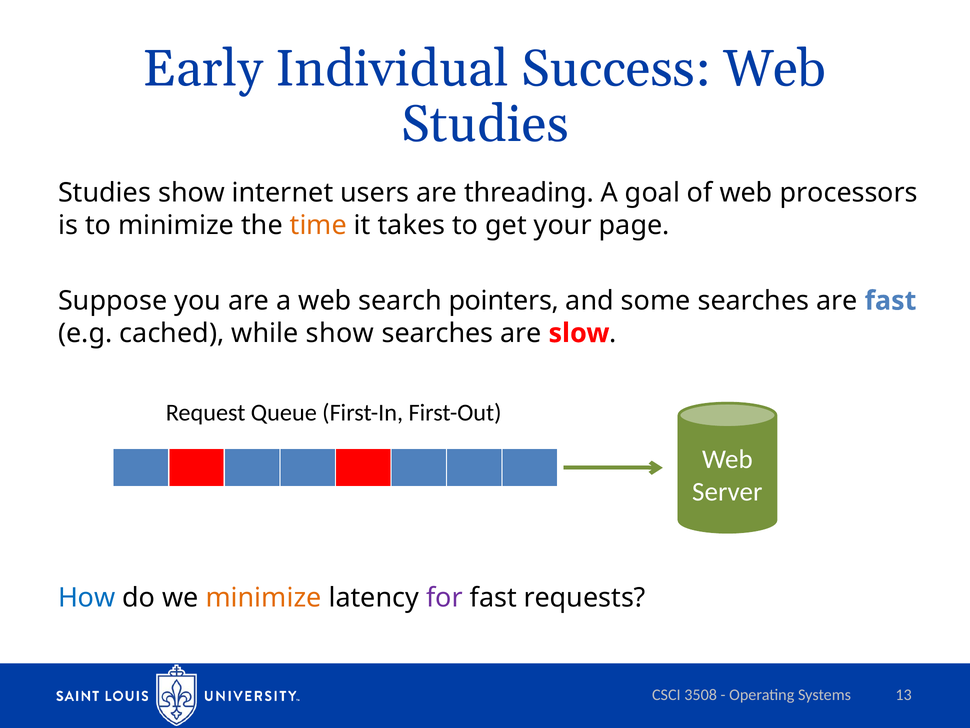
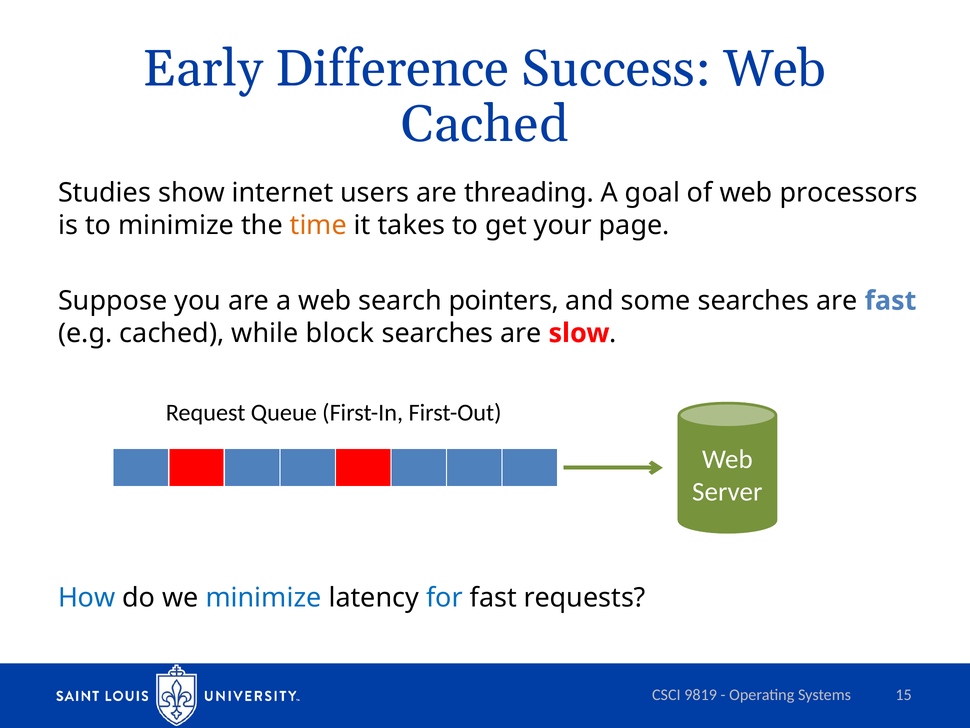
Individual: Individual -> Difference
Studies at (485, 124): Studies -> Cached
while show: show -> block
minimize at (264, 597) colour: orange -> blue
for colour: purple -> blue
3508: 3508 -> 9819
13: 13 -> 15
